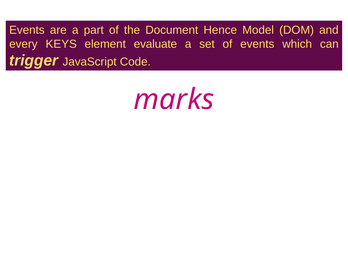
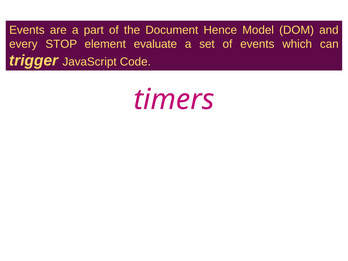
KEYS: KEYS -> STOP
marks: marks -> timers
